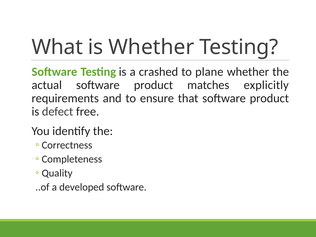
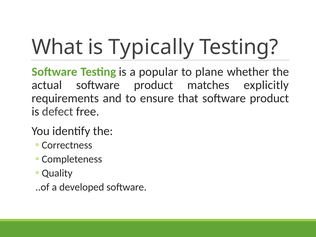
is Whether: Whether -> Typically
crashed: crashed -> popular
